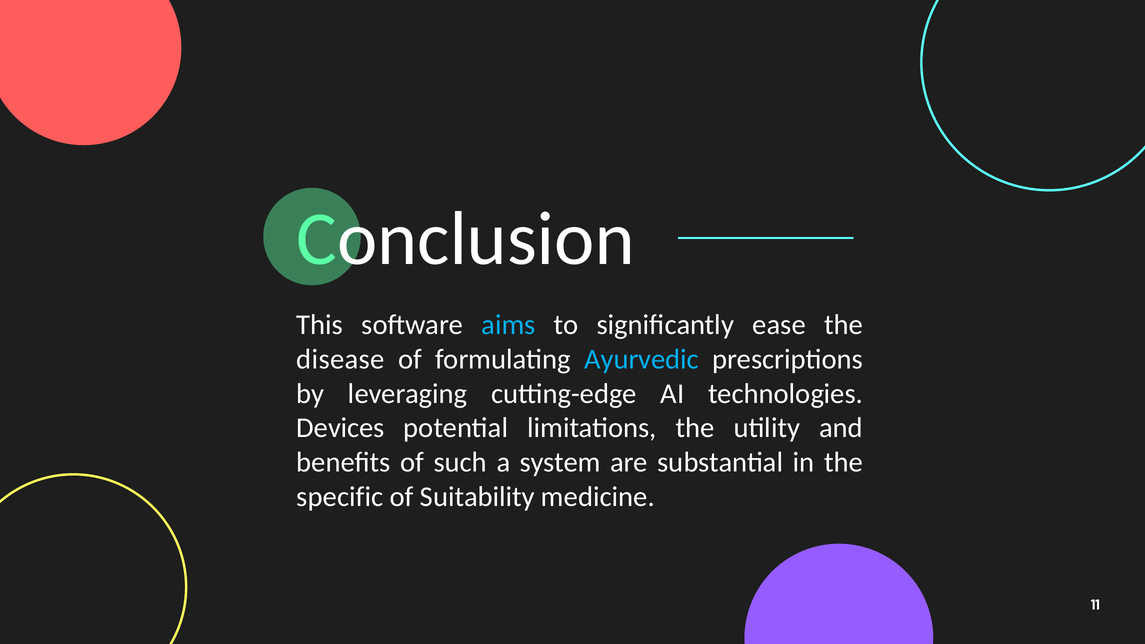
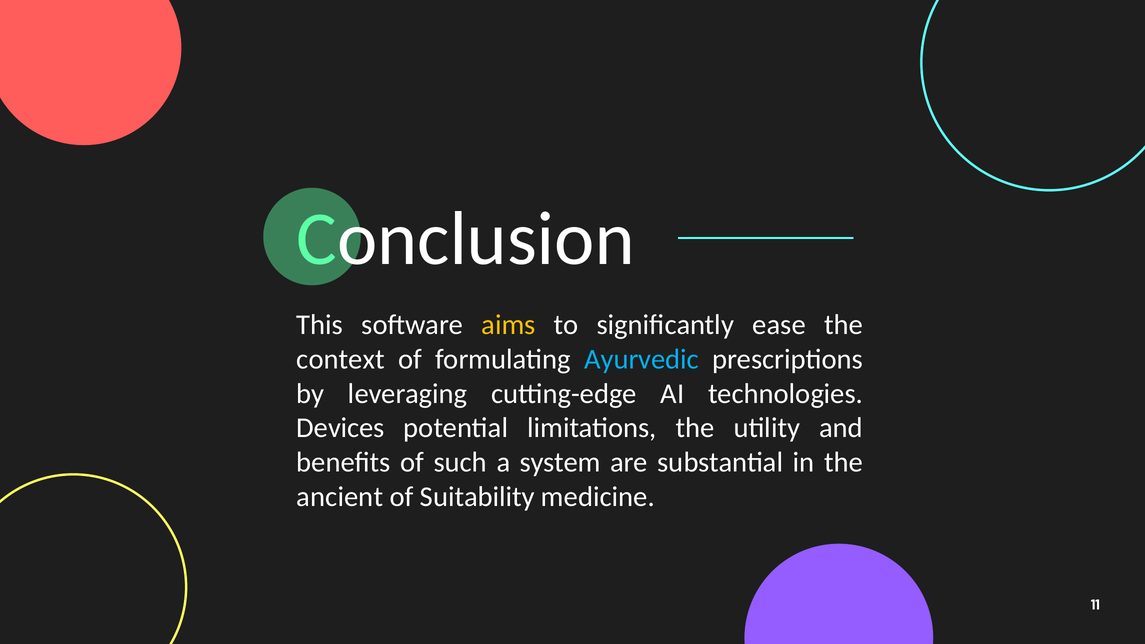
aims colour: light blue -> yellow
disease: disease -> context
specific: specific -> ancient
